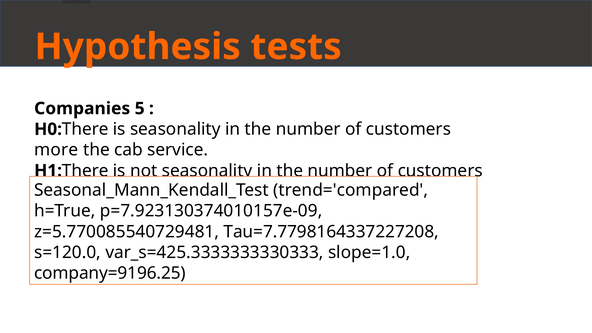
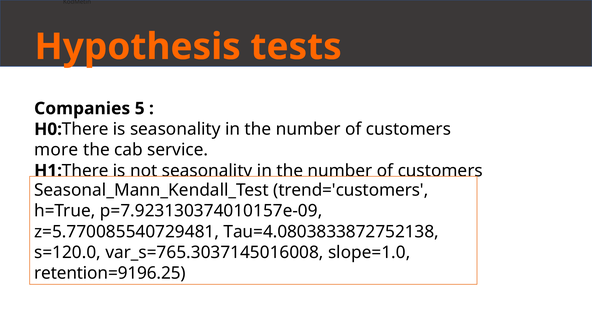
trend='compared: trend='compared -> trend='customers
Tau=7.7798164337227208: Tau=7.7798164337227208 -> Tau=4.0803833872752138
var_s=425.3333333330333: var_s=425.3333333330333 -> var_s=765.3037145016008
company=9196.25: company=9196.25 -> retention=9196.25
